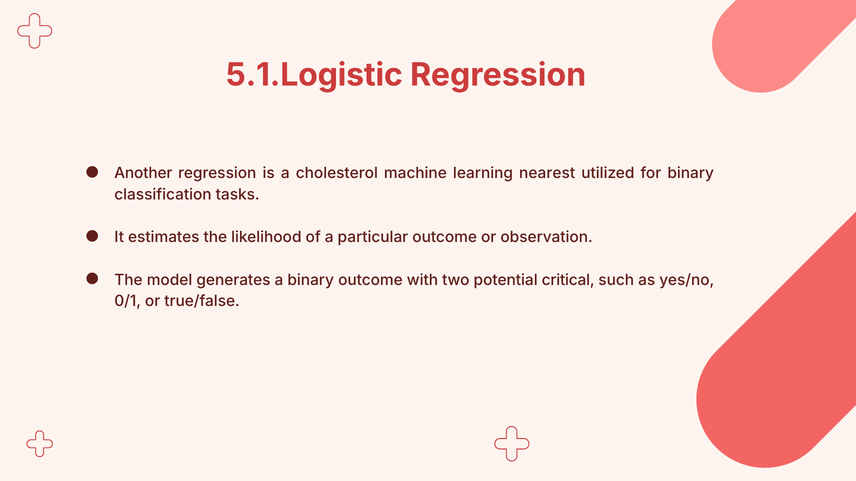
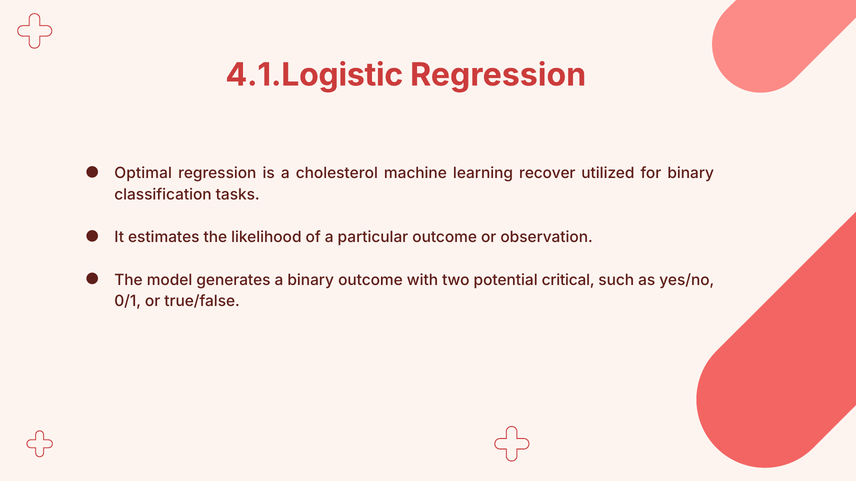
5.1.Logistic: 5.1.Logistic -> 4.1.Logistic
Another: Another -> Optimal
nearest: nearest -> recover
